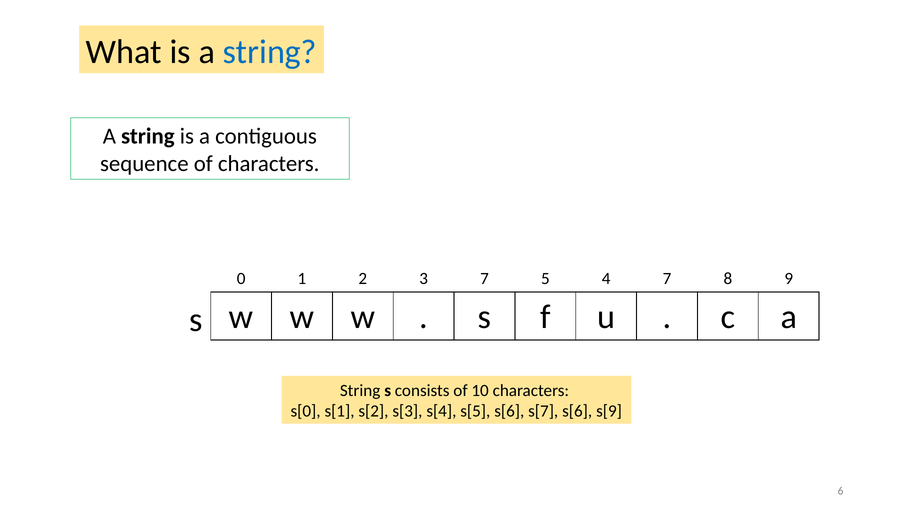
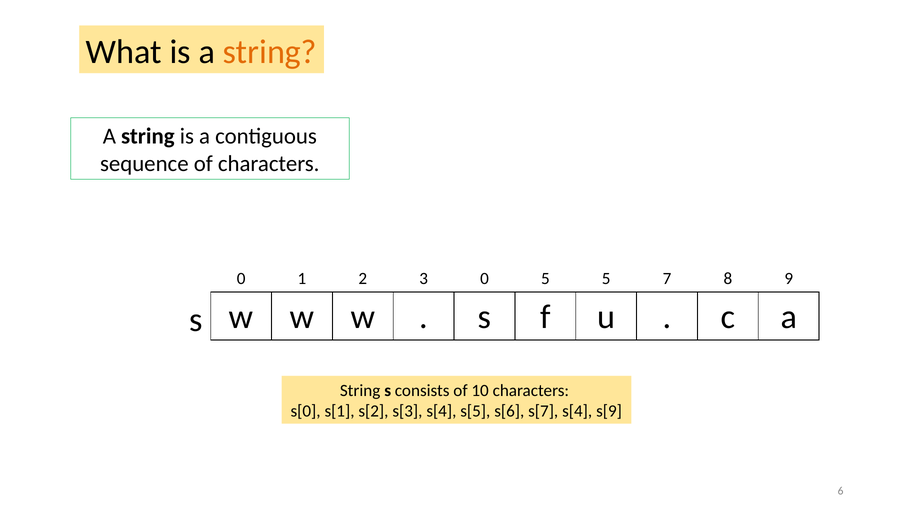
string at (270, 52) colour: blue -> orange
3 7: 7 -> 0
5 4: 4 -> 5
s[7 s[6: s[6 -> s[4
